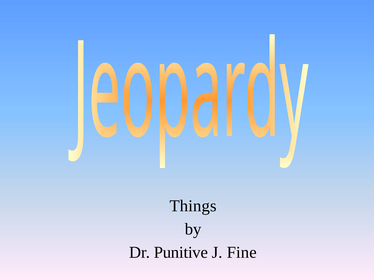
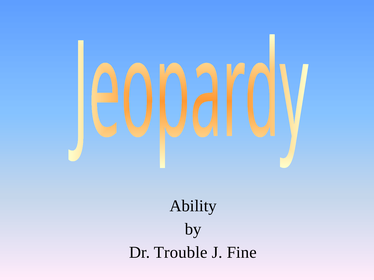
Things: Things -> Ability
Punitive: Punitive -> Trouble
